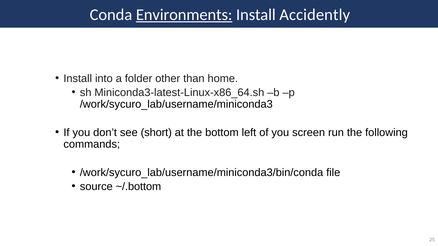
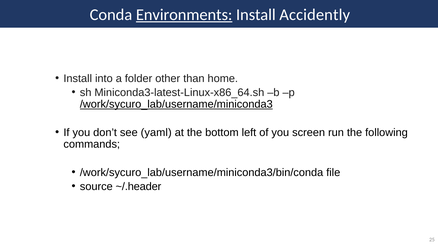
/work/sycuro_lab/username/miniconda3 underline: none -> present
short: short -> yaml
~/.bottom: ~/.bottom -> ~/.header
